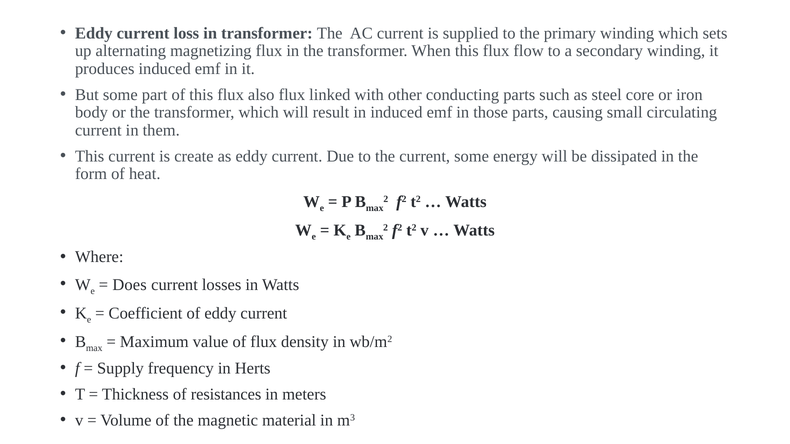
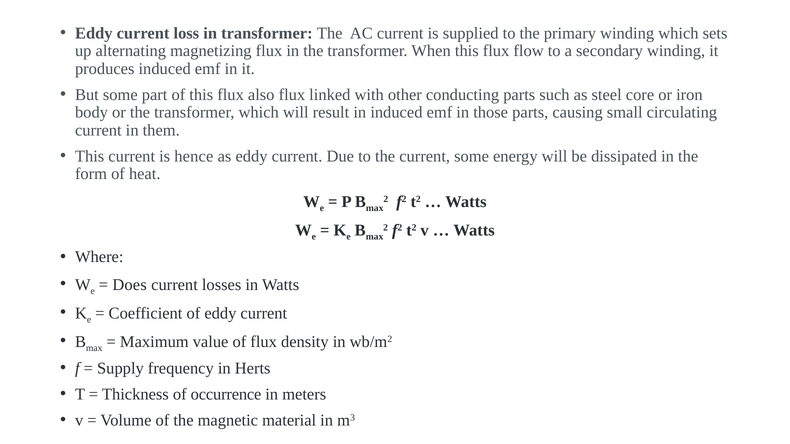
create: create -> hence
resistances: resistances -> occurrence
